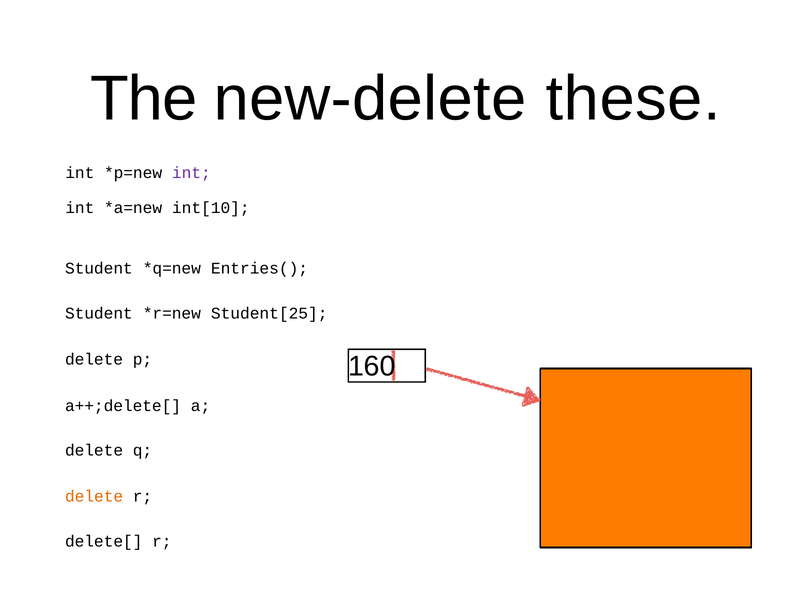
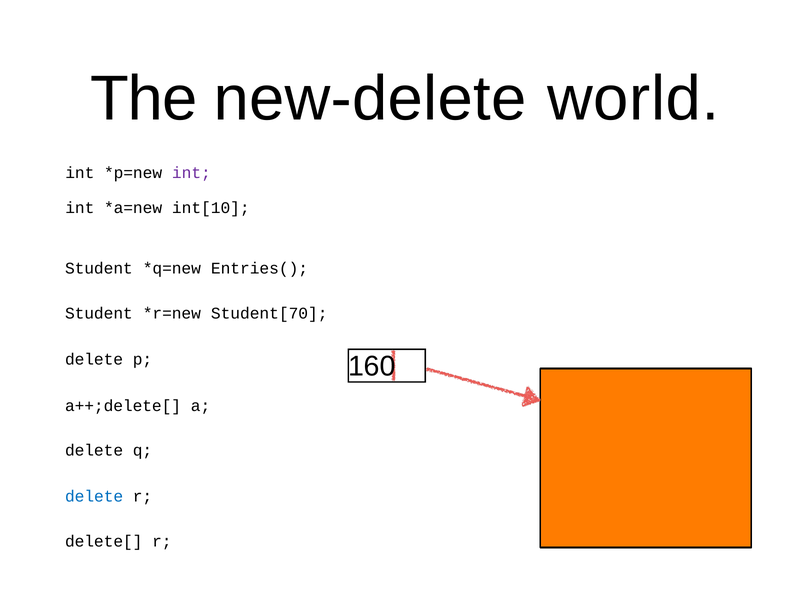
these: these -> world
Student[25: Student[25 -> Student[70
delete at (94, 496) colour: orange -> blue
